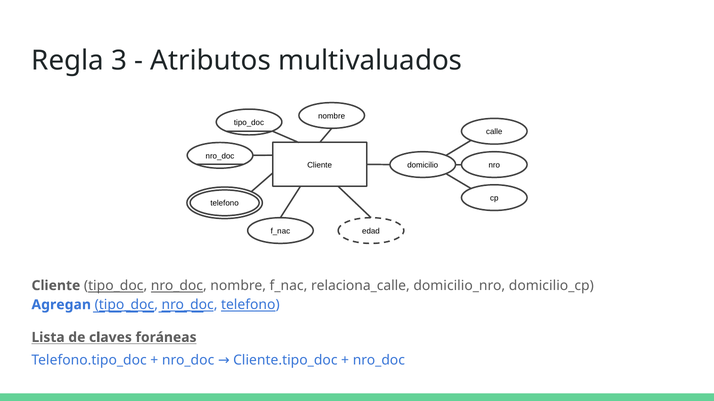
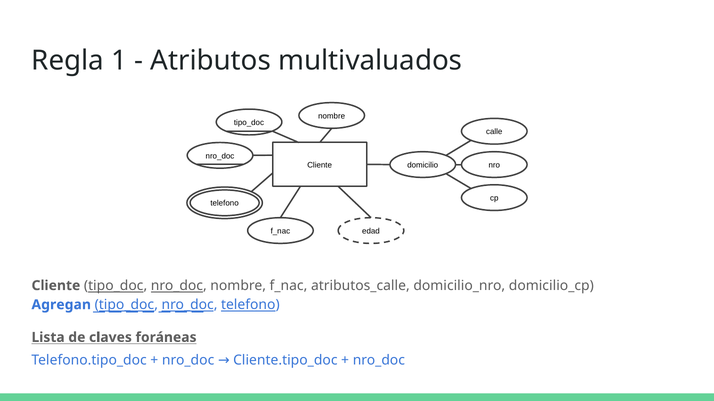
3: 3 -> 1
relaciona_calle: relaciona_calle -> atributos_calle
